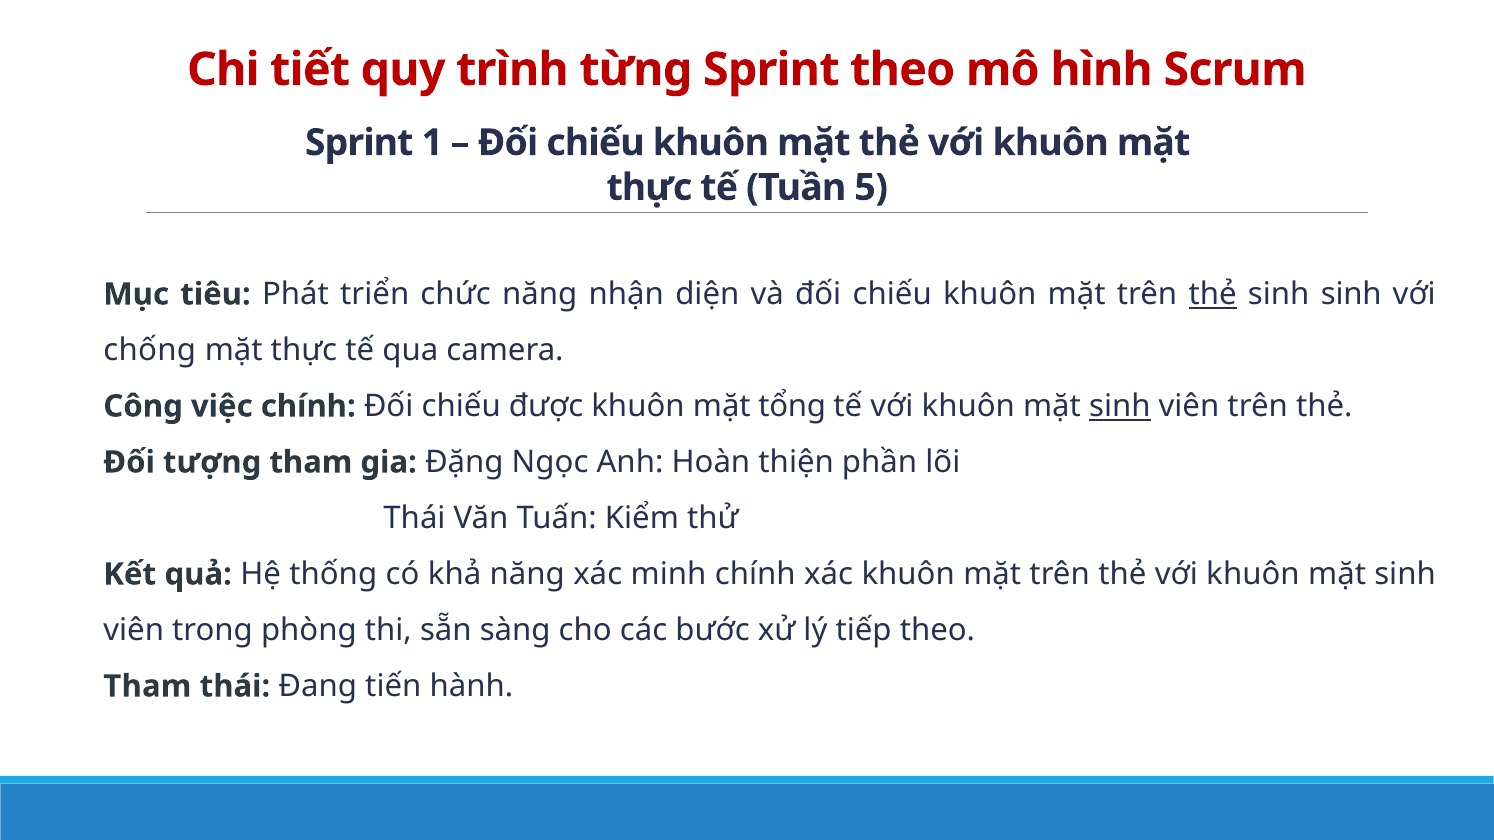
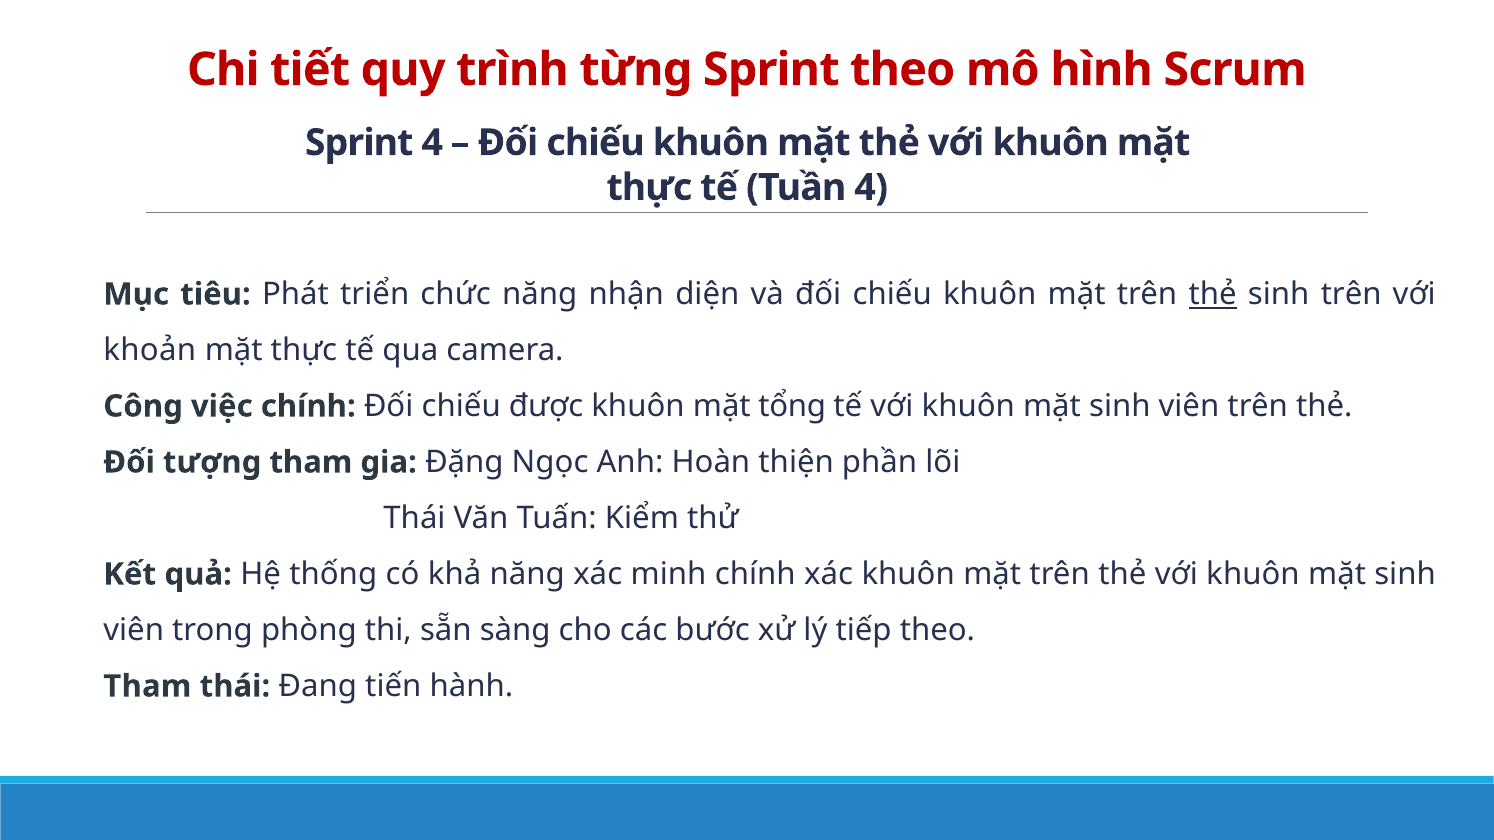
Sprint 1: 1 -> 4
5 at (871, 188): 5 -> 4
sinh sinh: sinh -> trên
chống: chống -> khoản
sinh at (1120, 406) underline: present -> none
